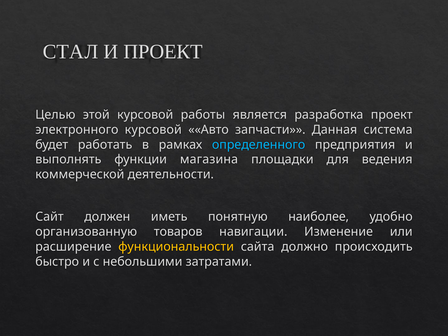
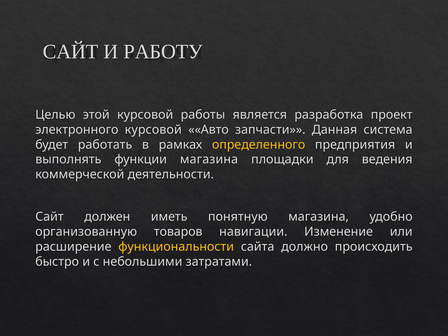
СТАЛ at (70, 52): СТАЛ -> САЙТ
И ПРОЕКТ: ПРОЕКТ -> РАБОТУ
определенного colour: light blue -> yellow
понятную наиболее: наиболее -> магазина
